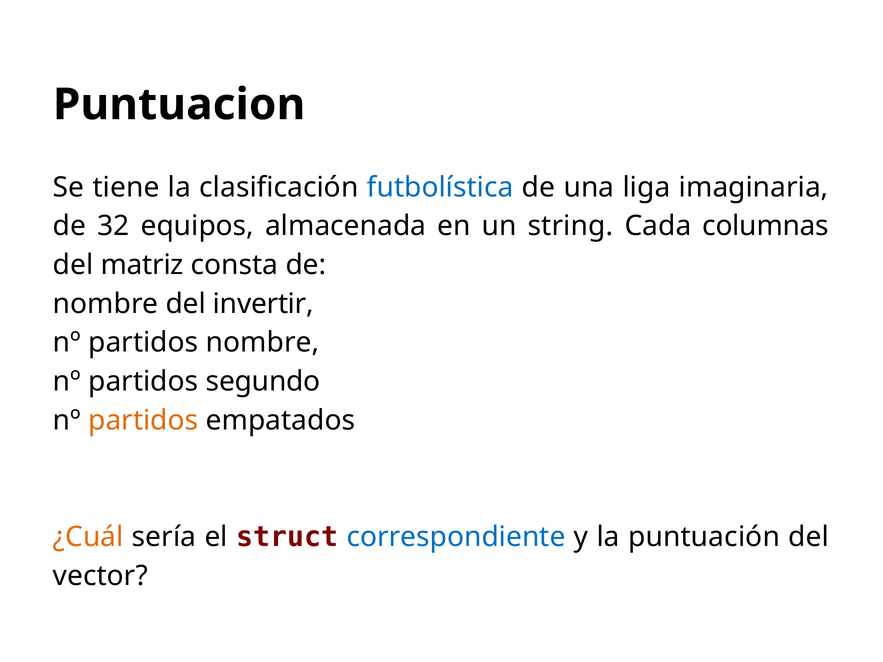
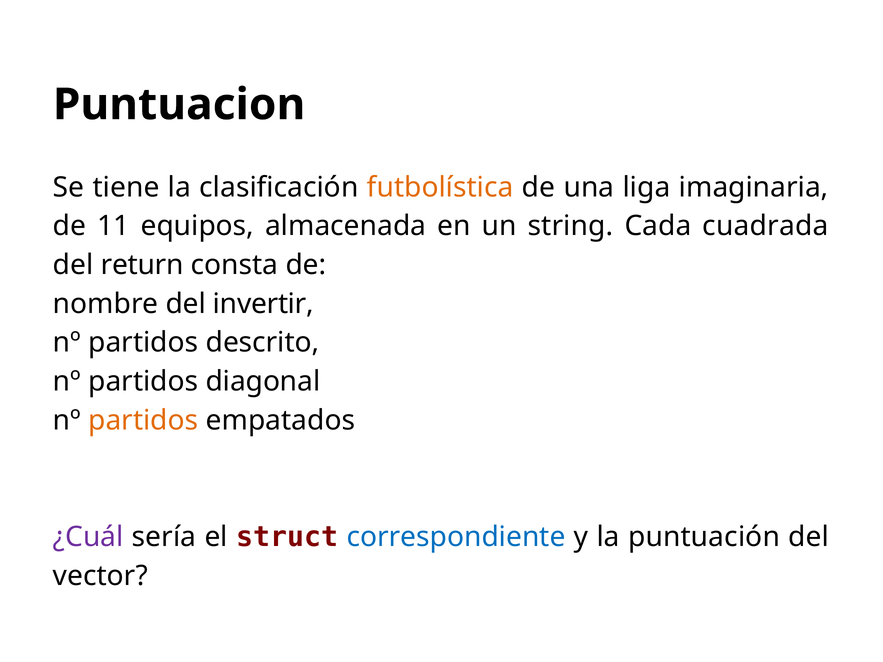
futbolística colour: blue -> orange
32: 32 -> 11
columnas: columnas -> cuadrada
matriz: matriz -> return
partidos nombre: nombre -> descrito
segundo: segundo -> diagonal
¿Cuál colour: orange -> purple
